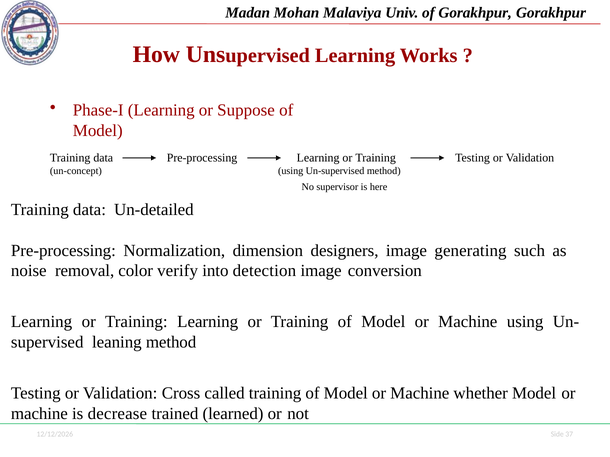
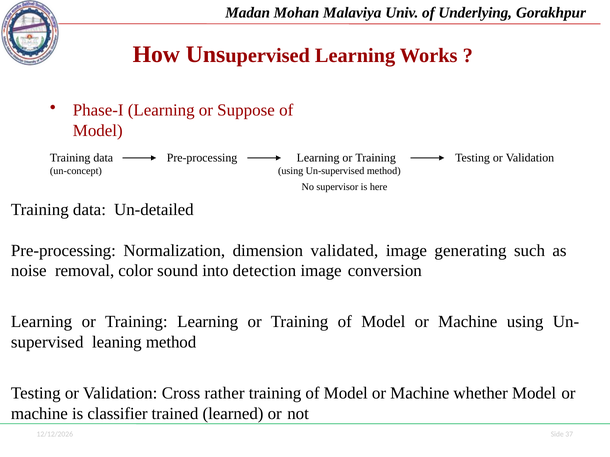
of Gorakhpur: Gorakhpur -> Underlying
designers: designers -> validated
verify: verify -> sound
called: called -> rather
decrease: decrease -> classifier
